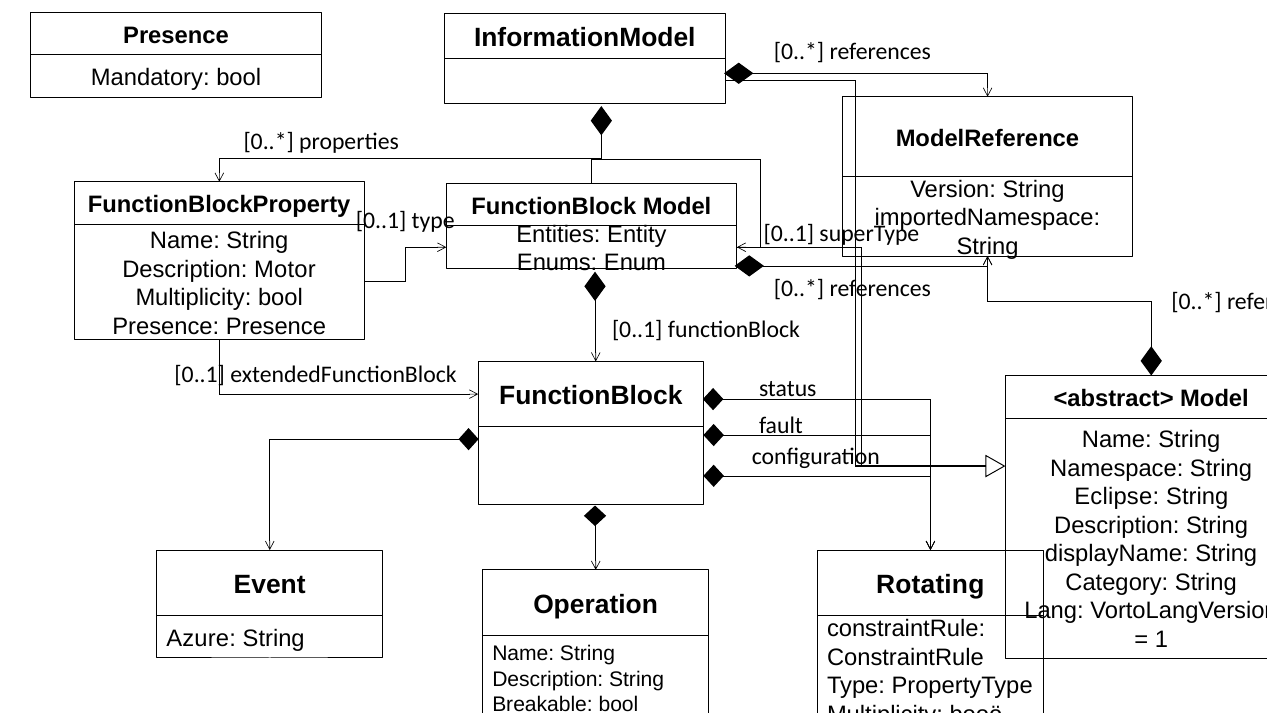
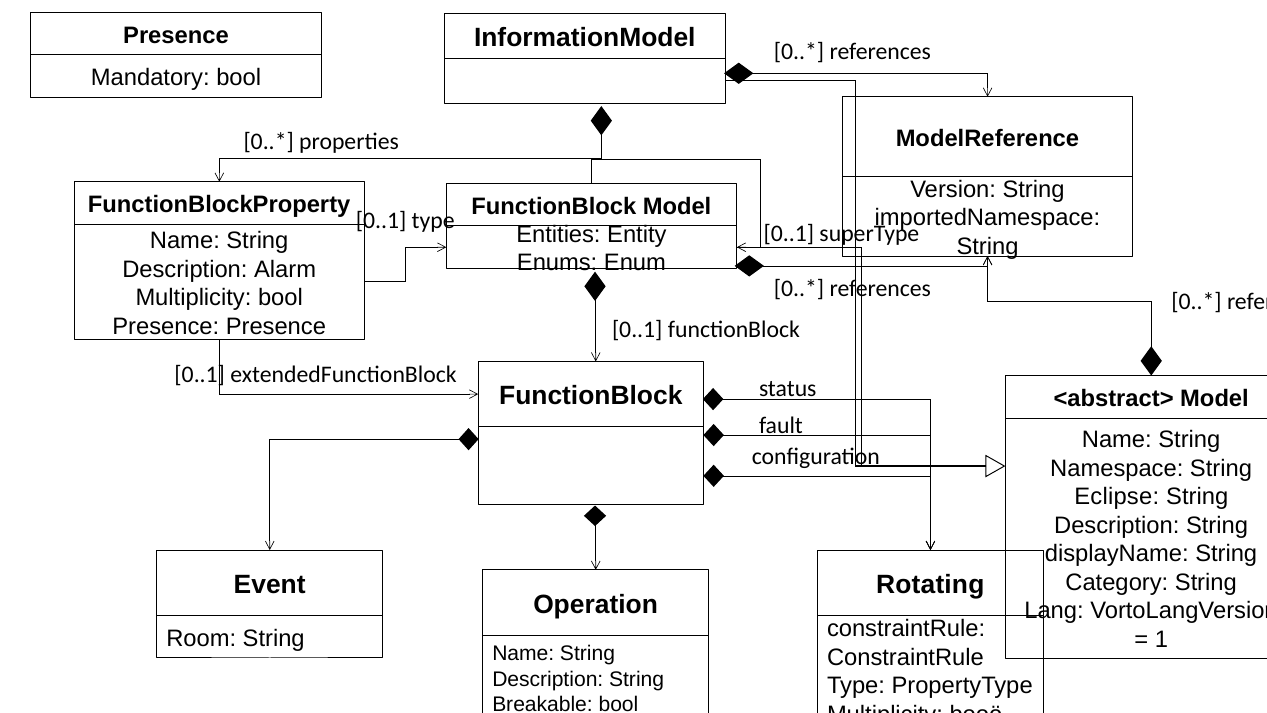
Motor: Motor -> Alarm
Azure: Azure -> Room
